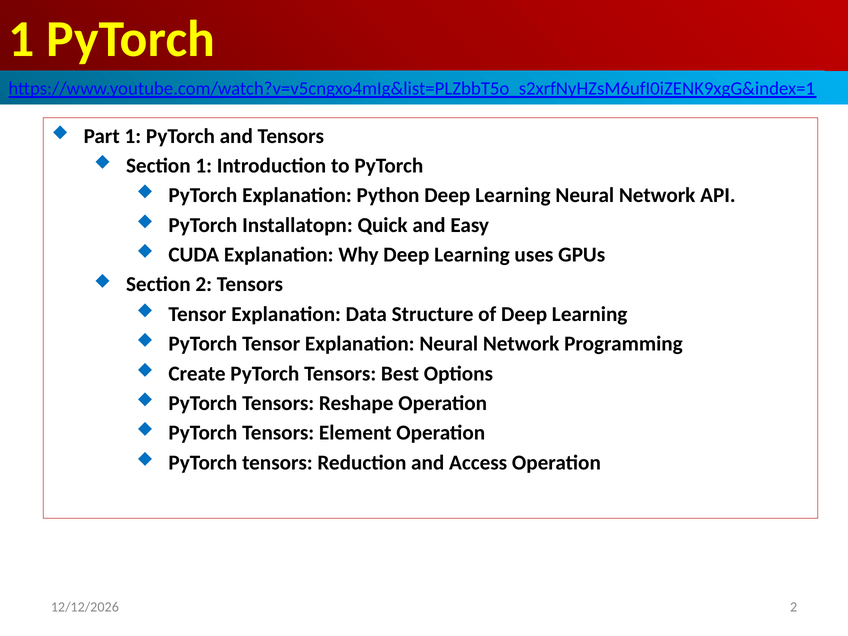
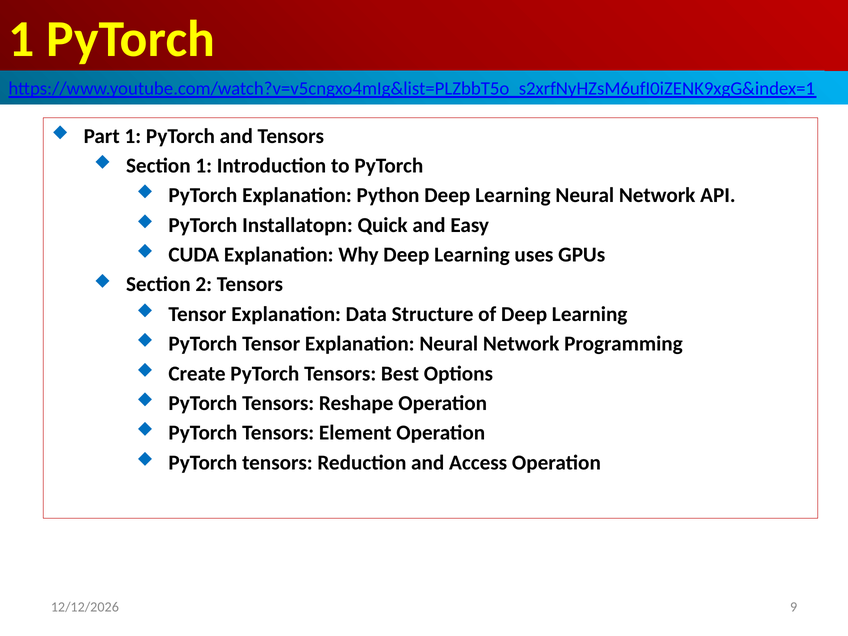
2 at (794, 607): 2 -> 9
